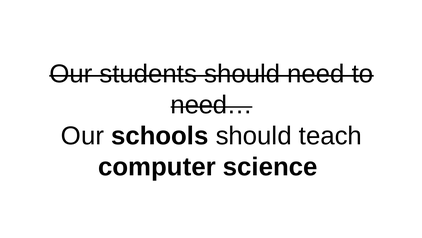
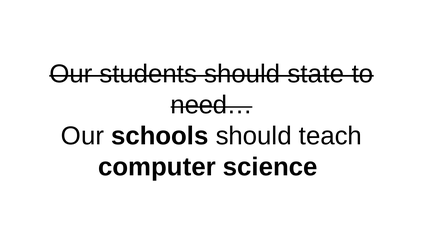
need: need -> state
